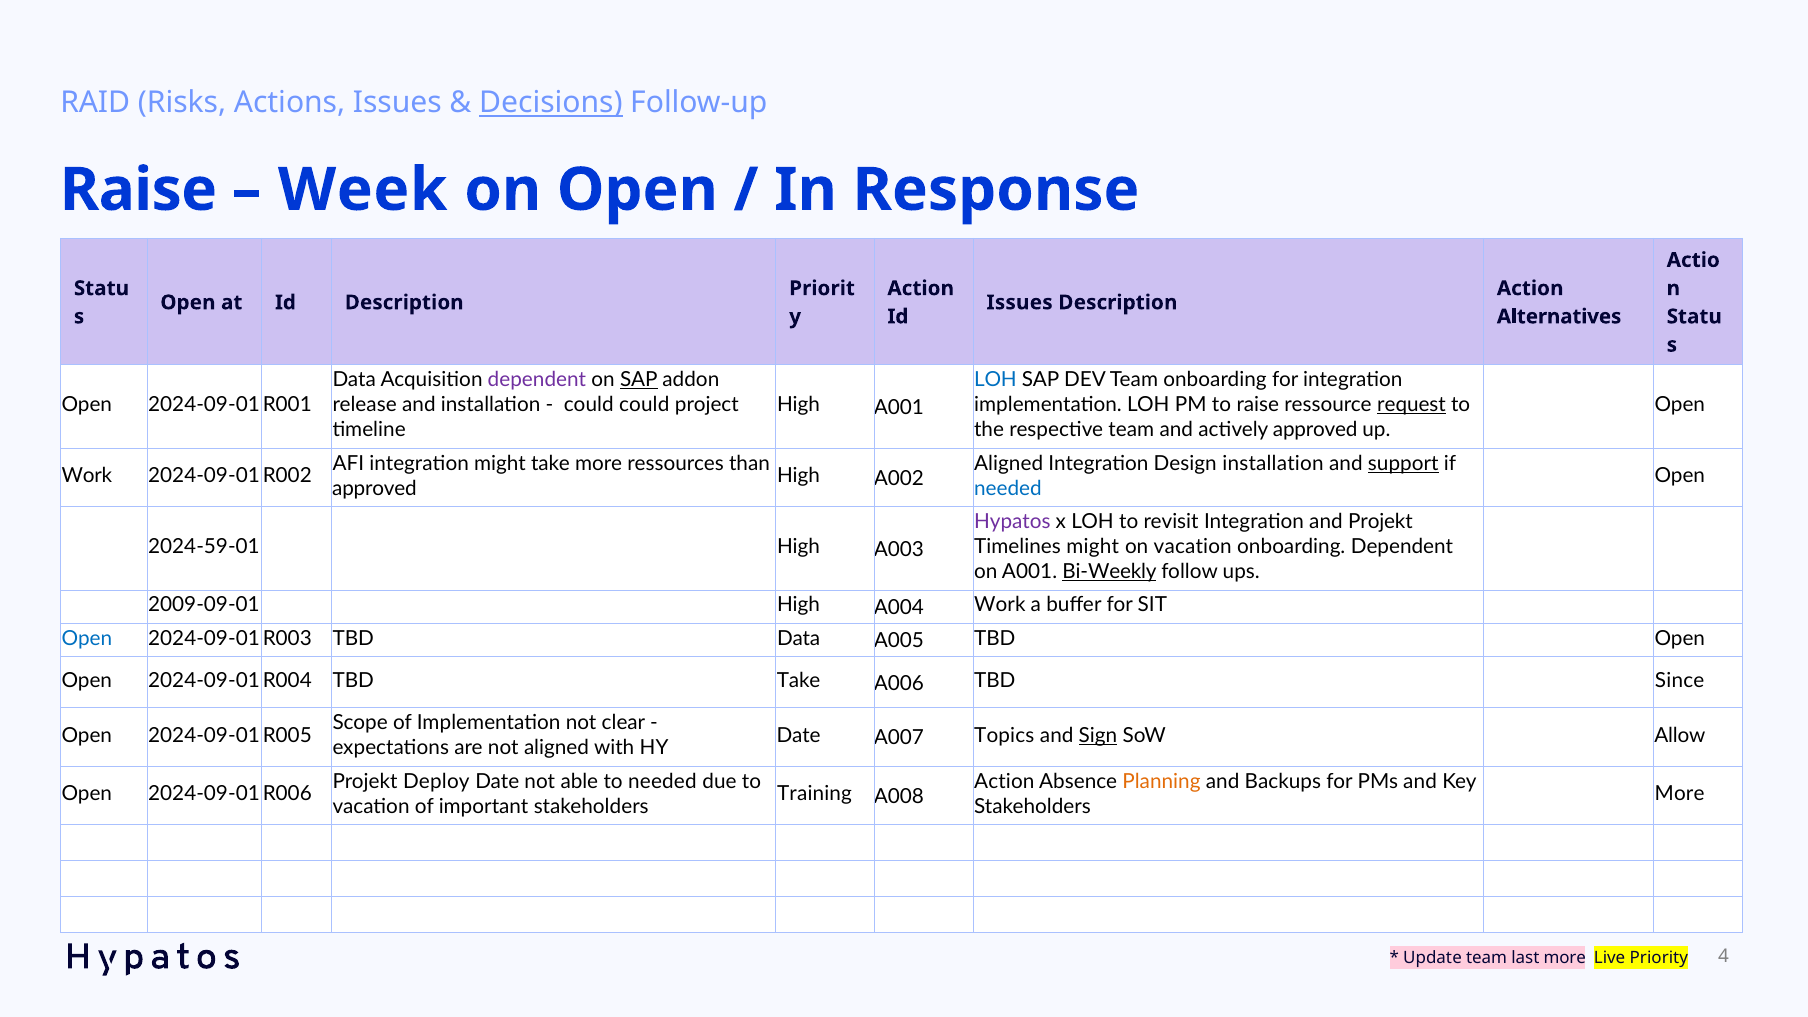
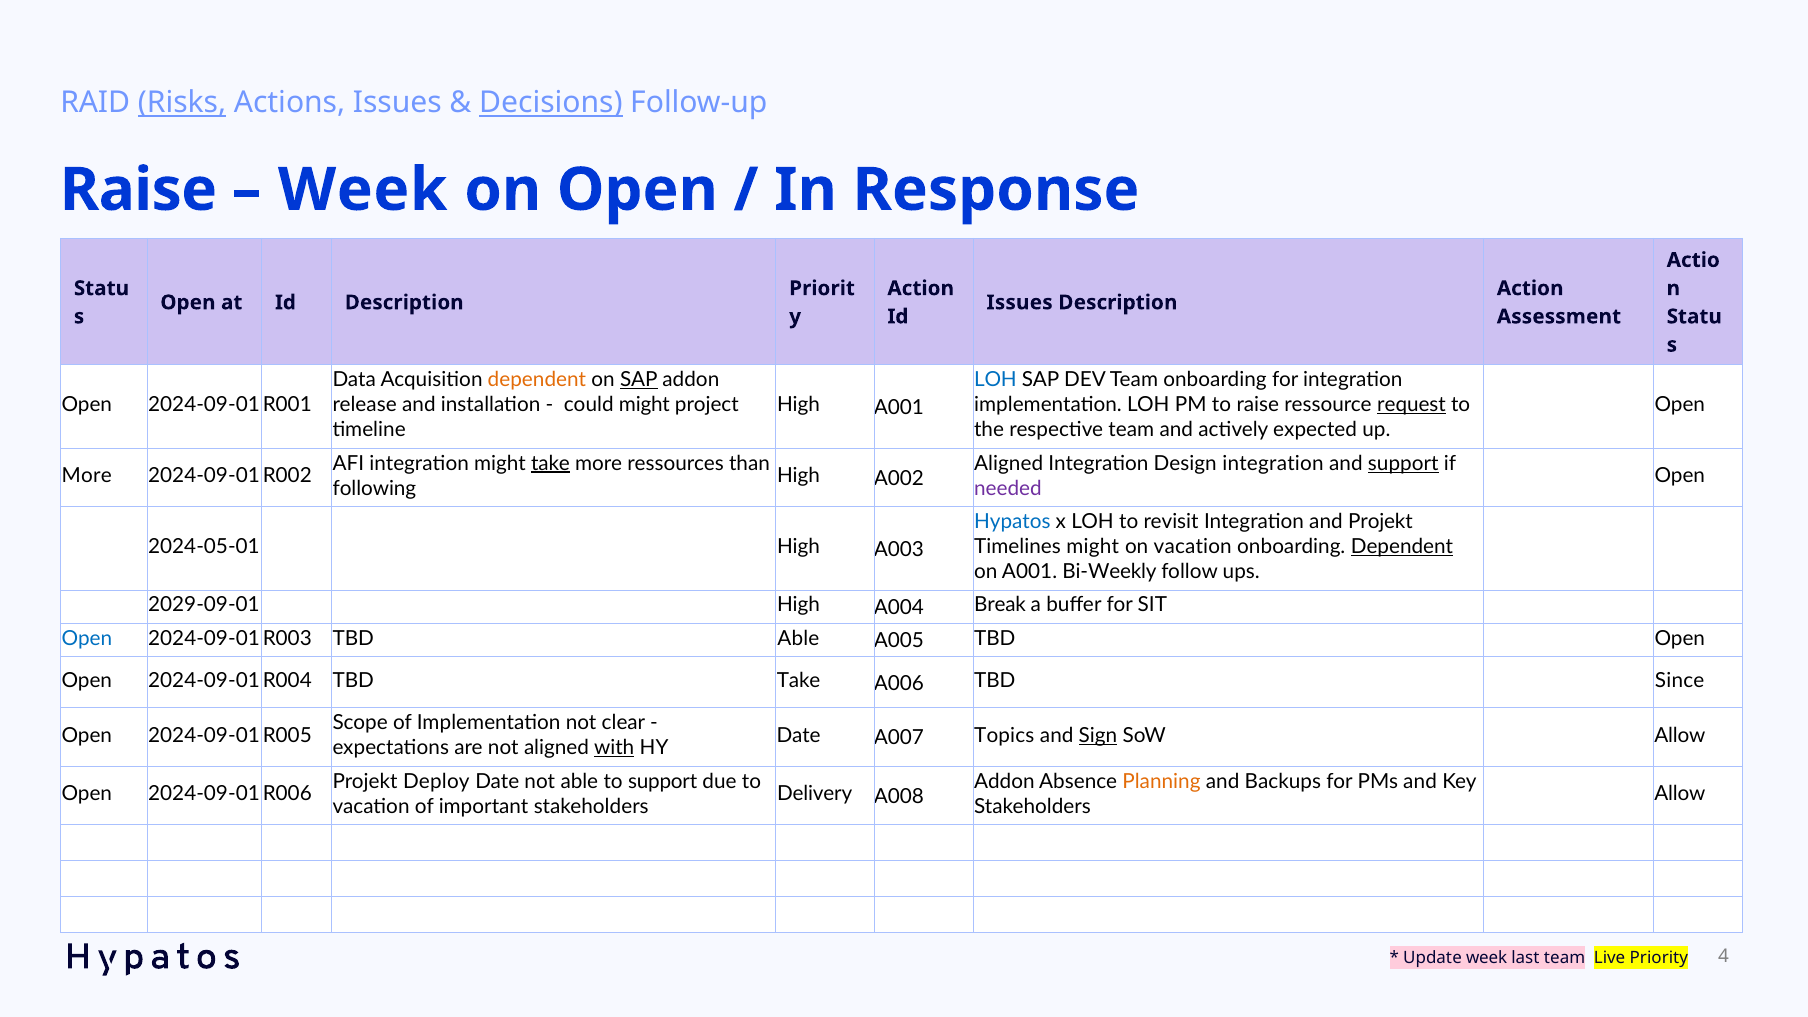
Risks underline: none -> present
Alternatives: Alternatives -> Assessment
dependent at (537, 380) colour: purple -> orange
could could: could -> might
actively approved: approved -> expected
take at (550, 463) underline: none -> present
Design installation: installation -> integration
Work at (87, 476): Work -> More
approved at (374, 488): approved -> following
needed at (1008, 488) colour: blue -> purple
Hypatos colour: purple -> blue
2024-59-01: 2024-59-01 -> 2024-05-01
Dependent at (1402, 547) underline: none -> present
Bi-Weekly underline: present -> none
2009-09-01: 2009-09-01 -> 2029-09-01
A004 Work: Work -> Break
TBD Data: Data -> Able
with underline: none -> present
to needed: needed -> support
Action at (1004, 781): Action -> Addon
Training: Training -> Delivery
More at (1680, 794): More -> Allow
Update team: team -> week
last more: more -> team
